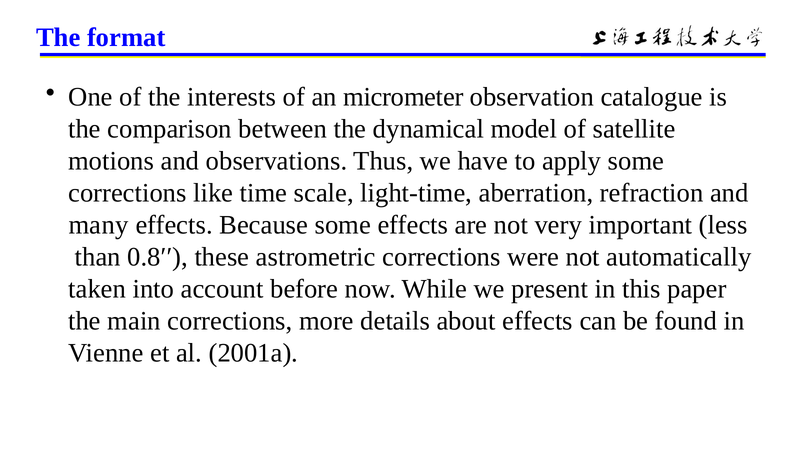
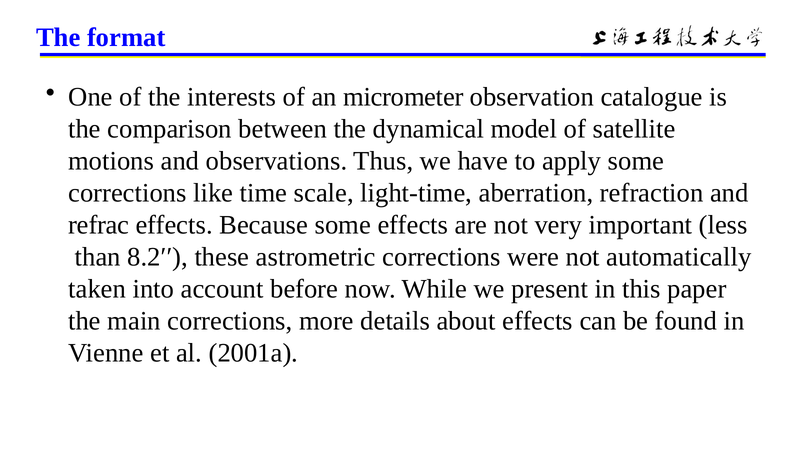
many: many -> refrac
0.8′′: 0.8′′ -> 8.2′′
